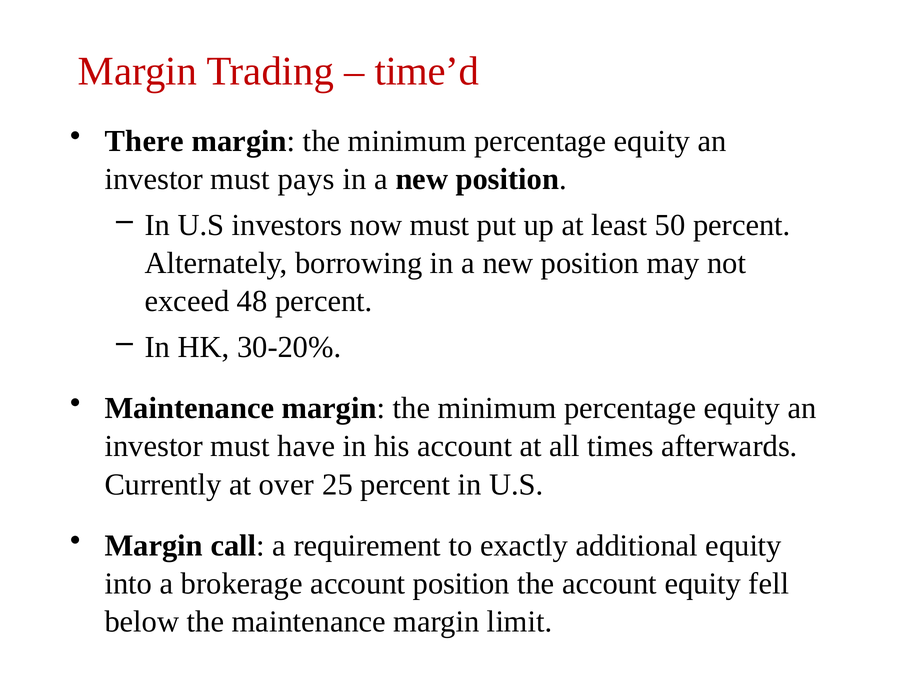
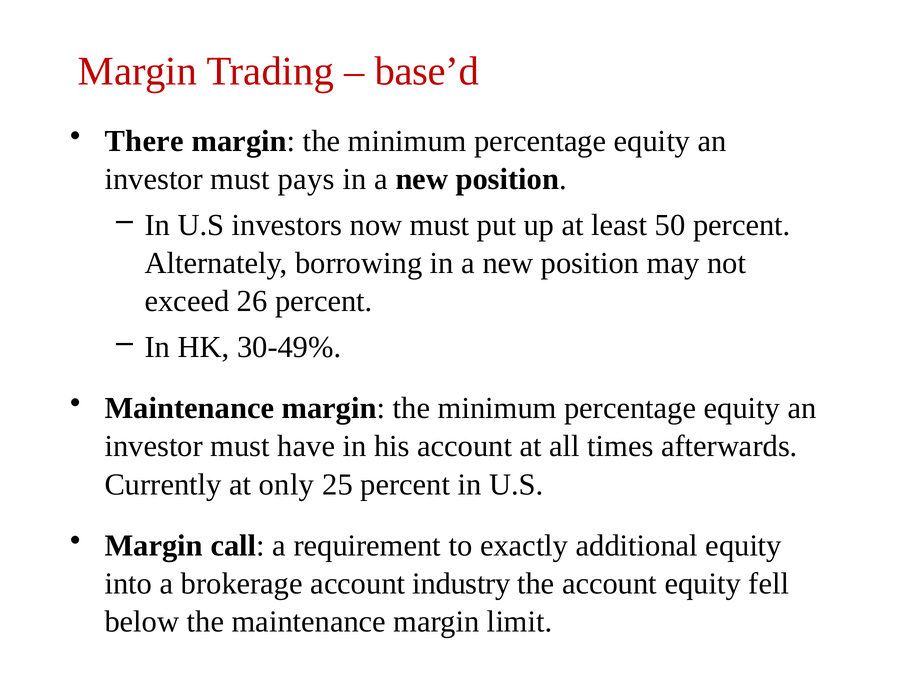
time’d: time’d -> base’d
48: 48 -> 26
30-20%: 30-20% -> 30-49%
over: over -> only
account position: position -> industry
